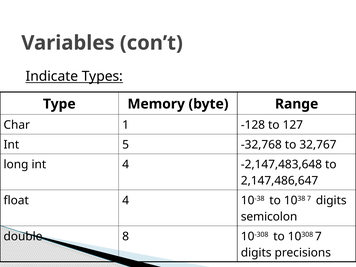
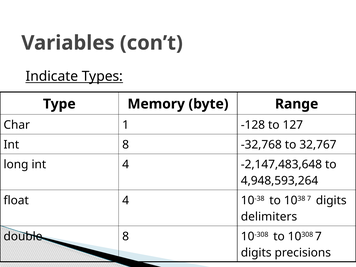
Int 5: 5 -> 8
2,147,486,647: 2,147,486,647 -> 4,948,593,264
semicolon: semicolon -> delimiters
